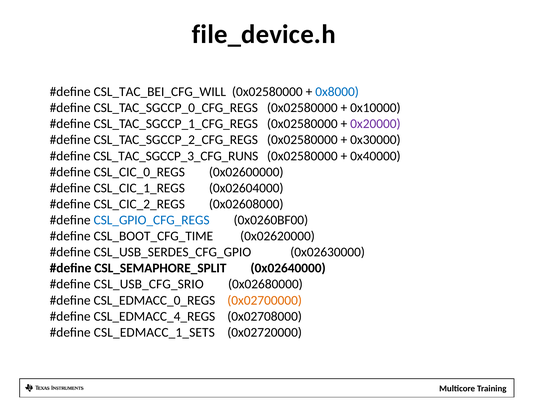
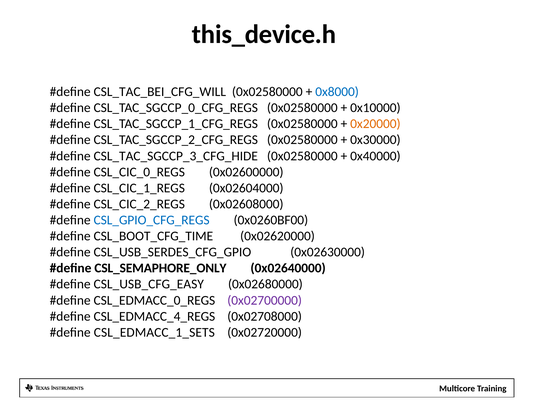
file_device.h: file_device.h -> this_device.h
0x20000 colour: purple -> orange
CSL_TAC_SGCCP_3_CFG_RUNS: CSL_TAC_SGCCP_3_CFG_RUNS -> CSL_TAC_SGCCP_3_CFG_HIDE
CSL_SEMAPHORE_SPLIT: CSL_SEMAPHORE_SPLIT -> CSL_SEMAPHORE_ONLY
CSL_USB_CFG_SRIO: CSL_USB_CFG_SRIO -> CSL_USB_CFG_EASY
0x02700000 colour: orange -> purple
